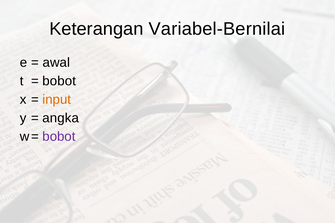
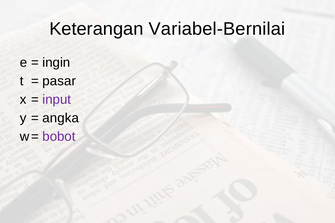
awal: awal -> ingin
bobot at (59, 81): bobot -> pasar
input colour: orange -> purple
